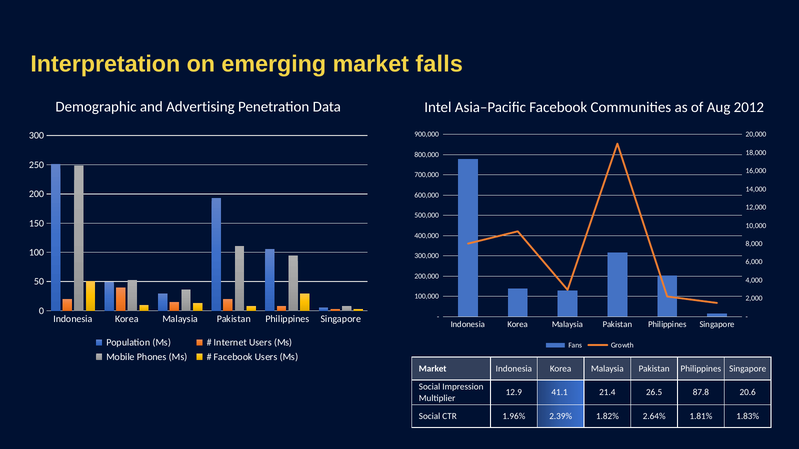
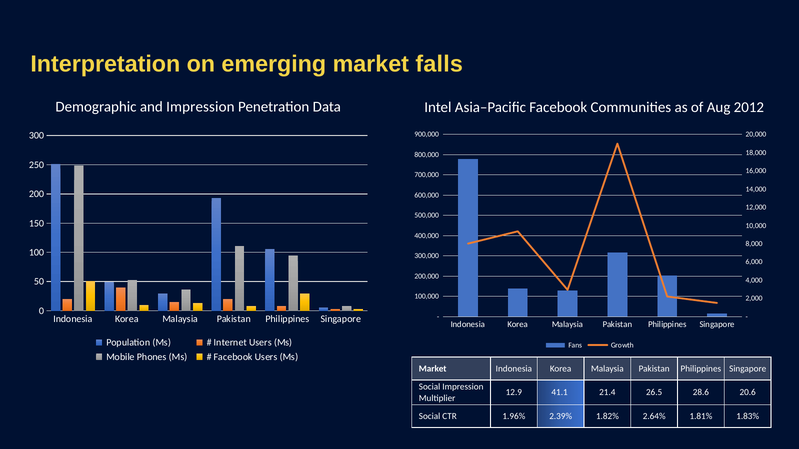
and Advertising: Advertising -> Impression
87.8: 87.8 -> 28.6
